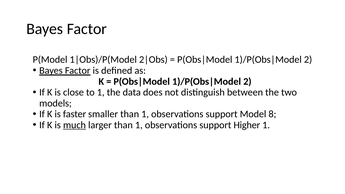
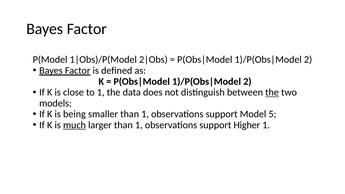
the at (272, 92) underline: none -> present
faster: faster -> being
8: 8 -> 5
